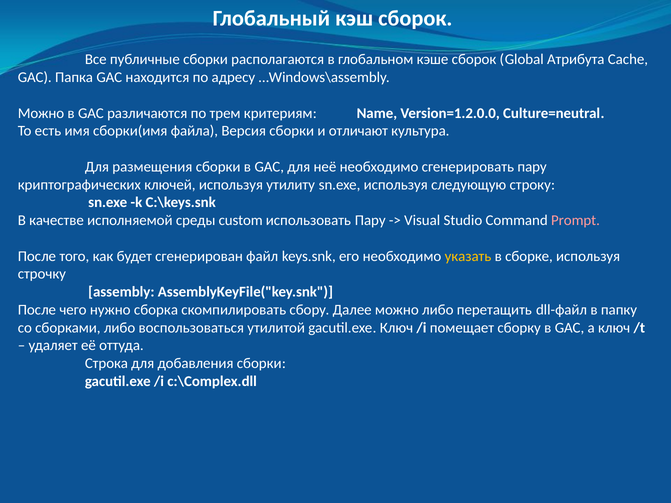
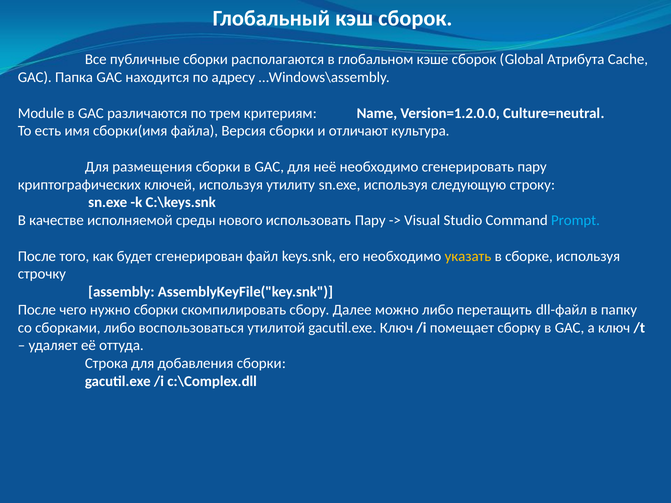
Можно at (41, 113): Можно -> Module
custom: custom -> нового
Prompt colour: pink -> light blue
нужно сборка: сборка -> сборки
